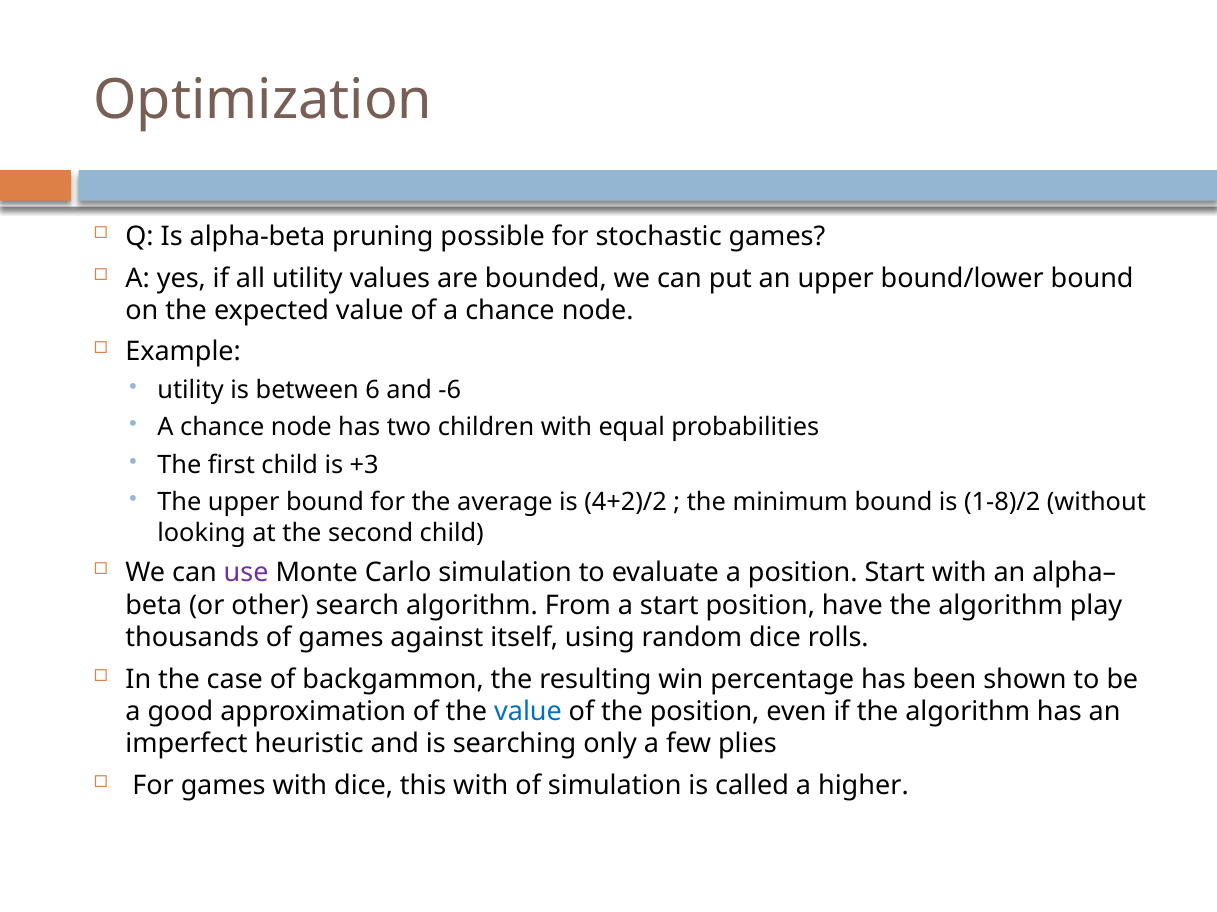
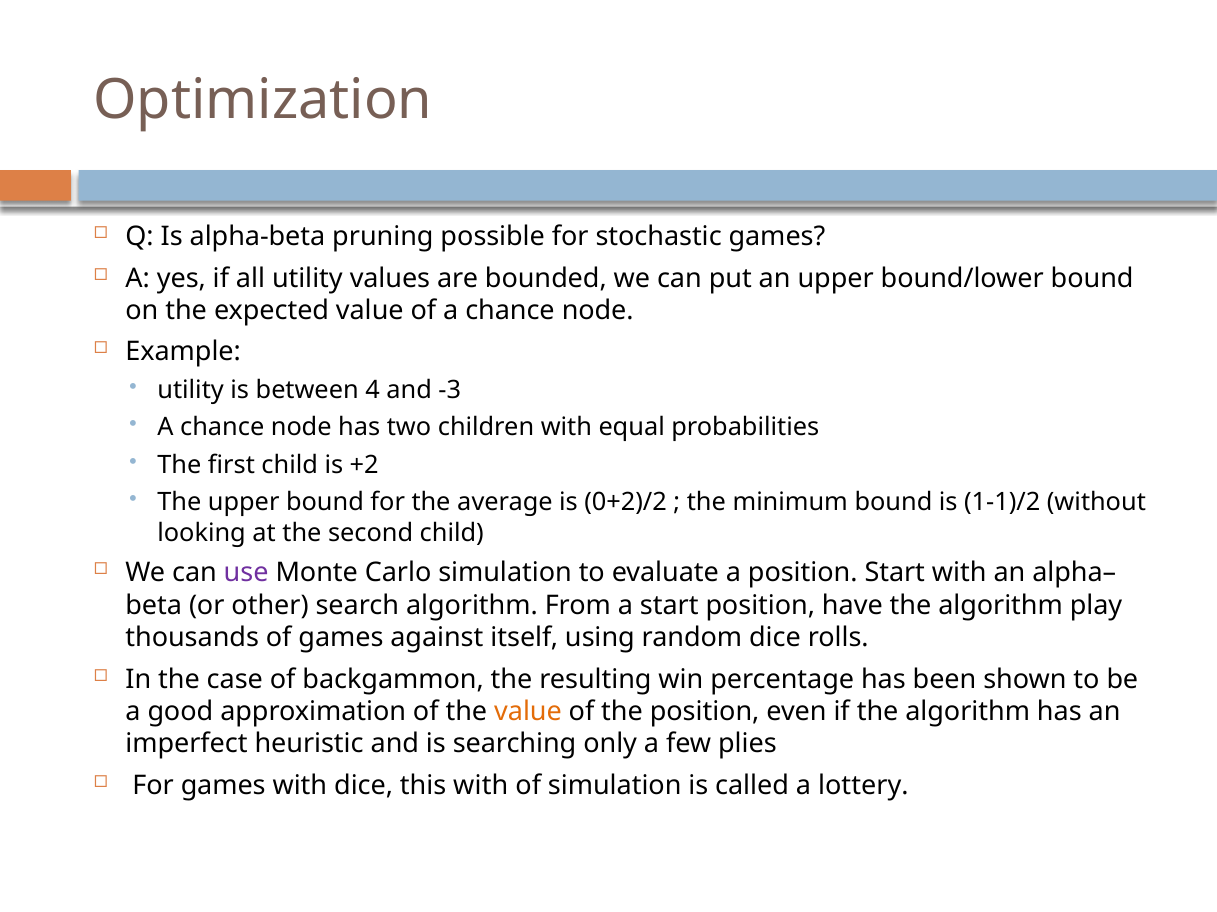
6: 6 -> 4
-6: -6 -> -3
+3: +3 -> +2
4+2)/2: 4+2)/2 -> 0+2)/2
1-8)/2: 1-8)/2 -> 1-1)/2
value at (528, 712) colour: blue -> orange
higher: higher -> lottery
